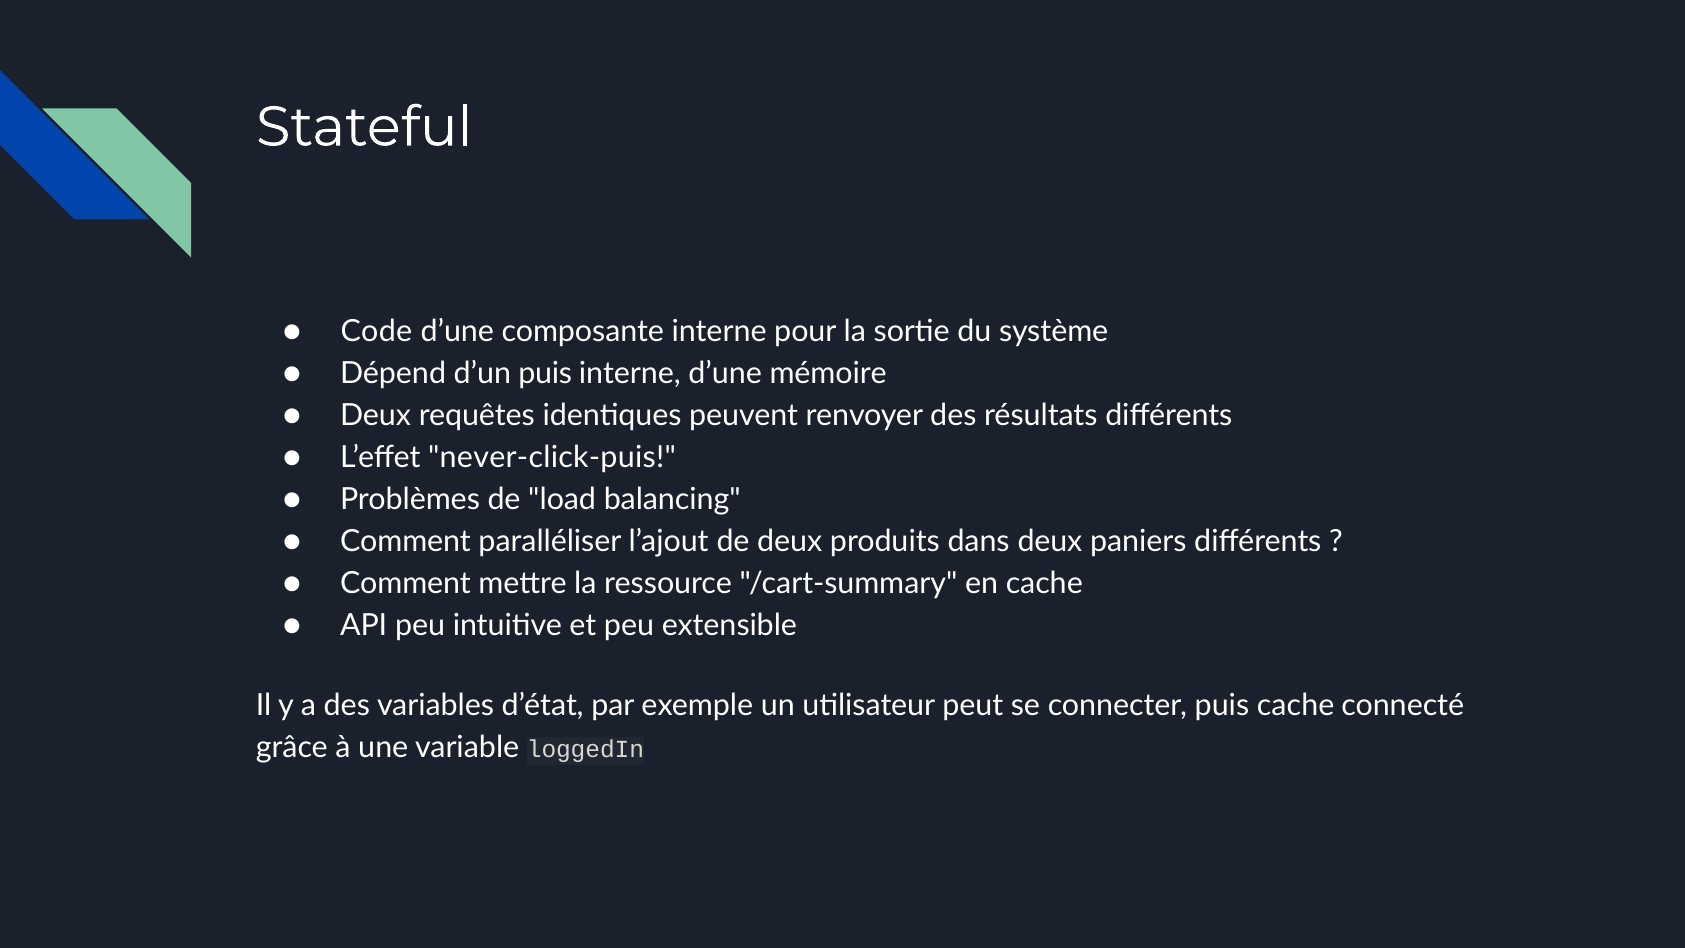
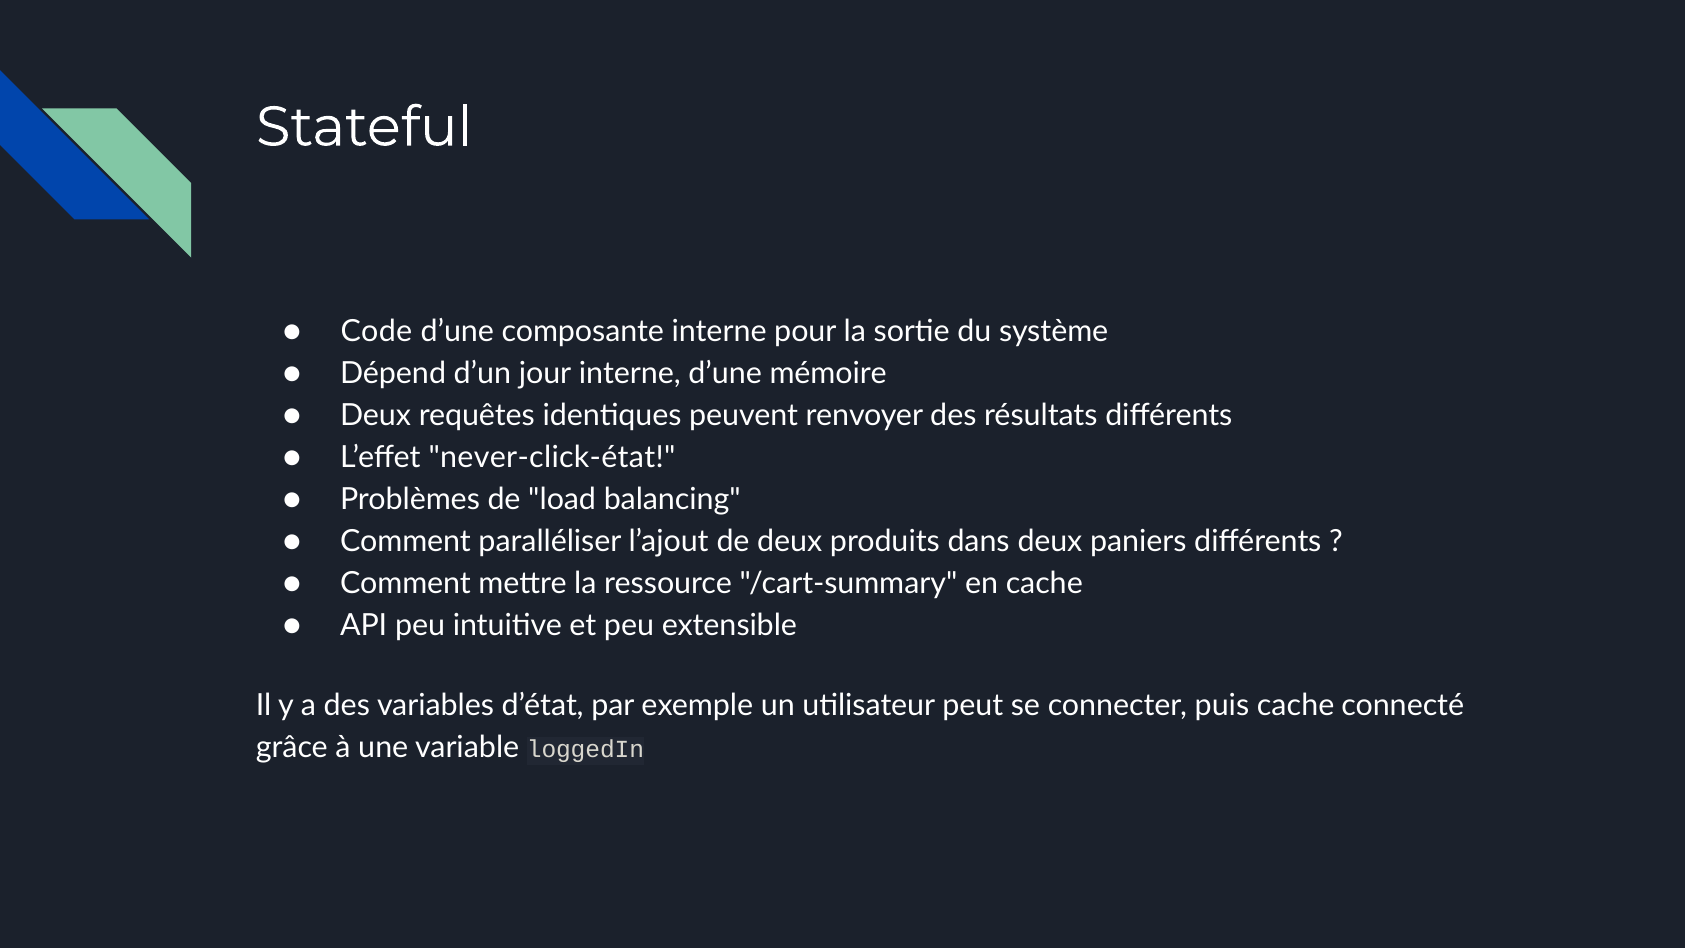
d’un puis: puis -> jour
never-click-puis: never-click-puis -> never-click-état
